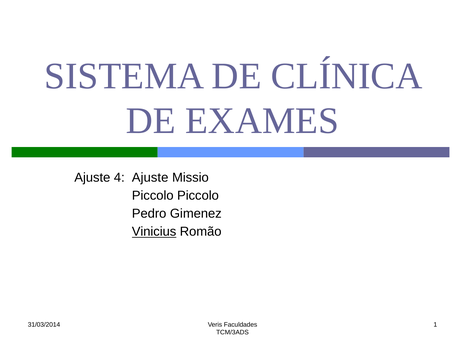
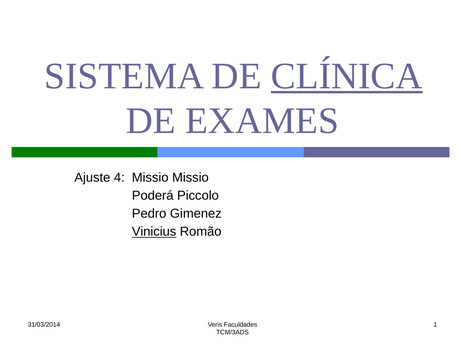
CLÍNICA underline: none -> present
4 Ajuste: Ajuste -> Missio
Piccolo at (153, 195): Piccolo -> Poderá
